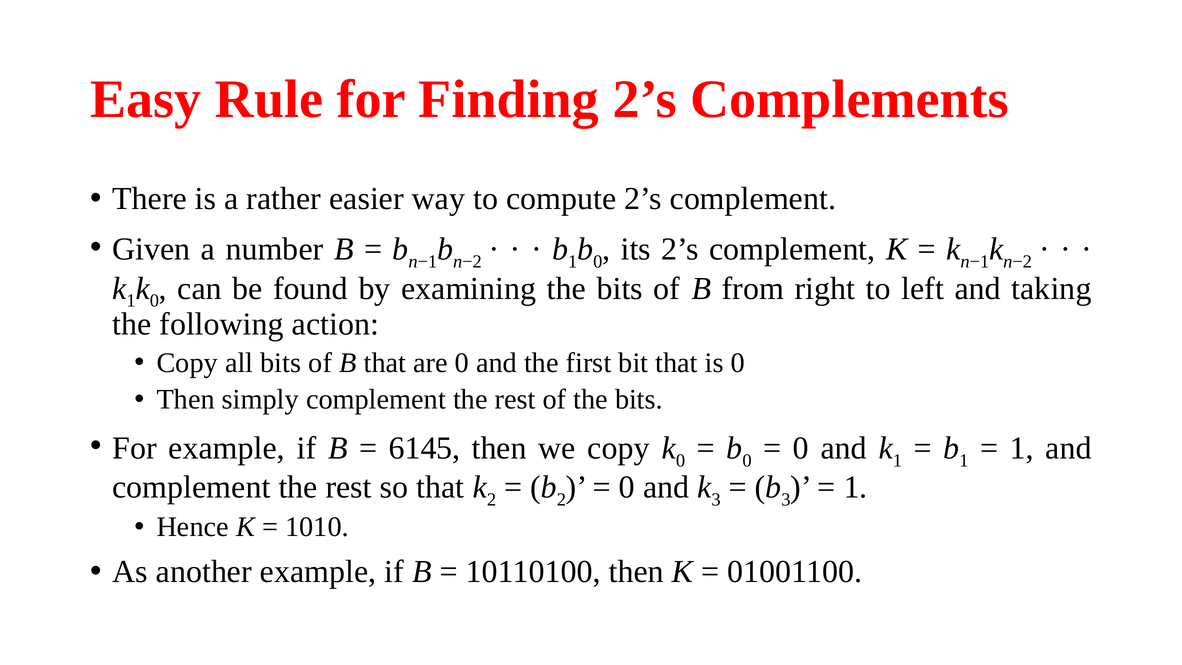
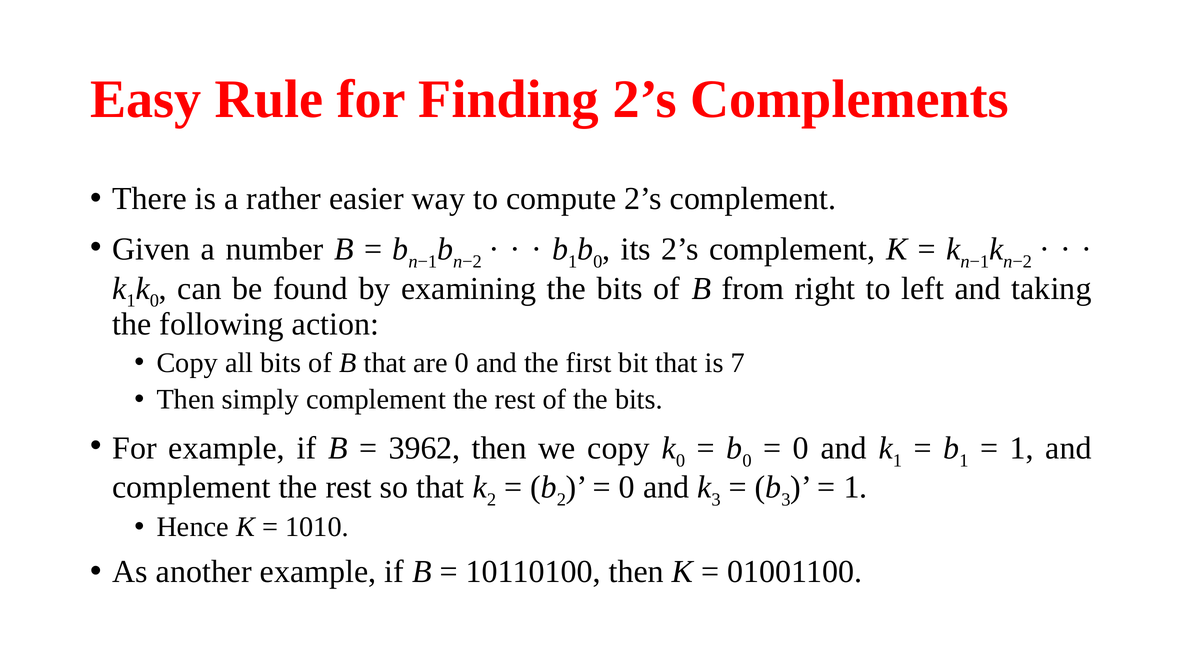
is 0: 0 -> 7
6145: 6145 -> 3962
